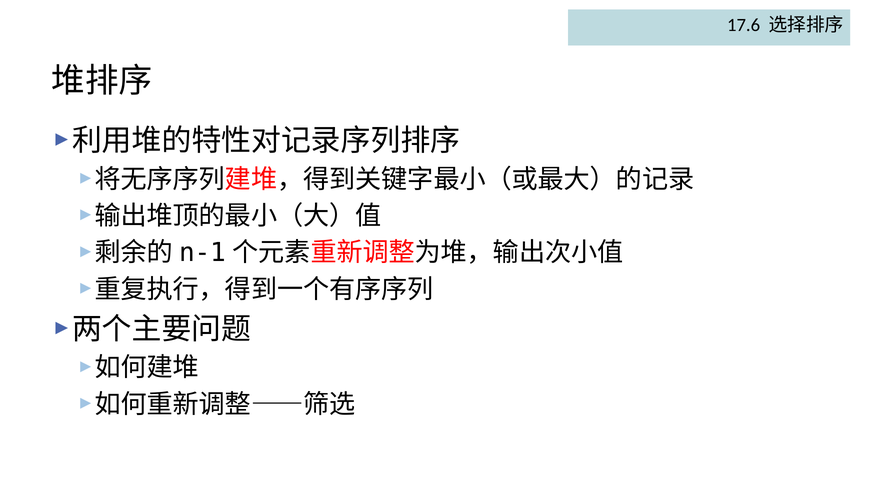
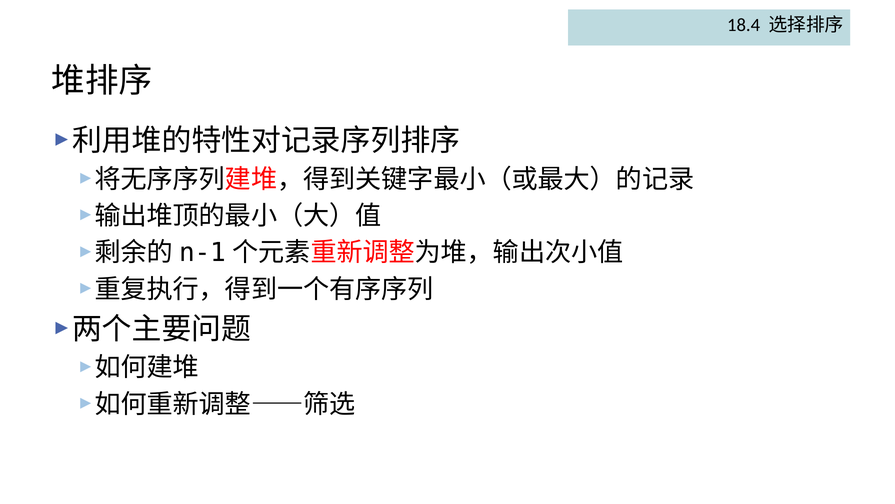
17.6: 17.6 -> 18.4
